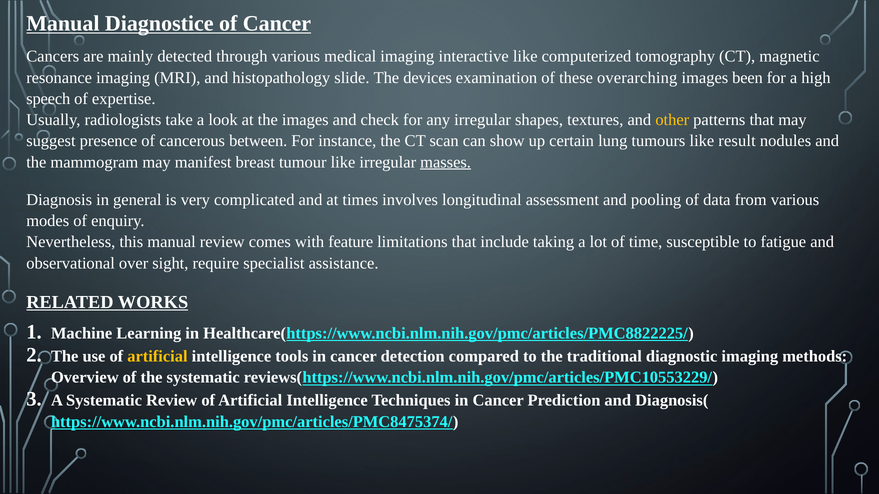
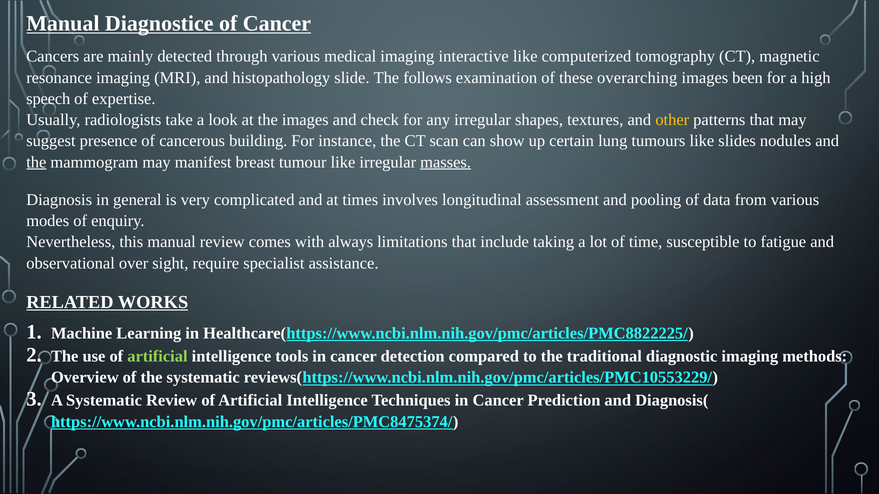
devices: devices -> follows
between: between -> building
result: result -> slides
the at (36, 162) underline: none -> present
feature: feature -> always
artificial at (157, 357) colour: yellow -> light green
